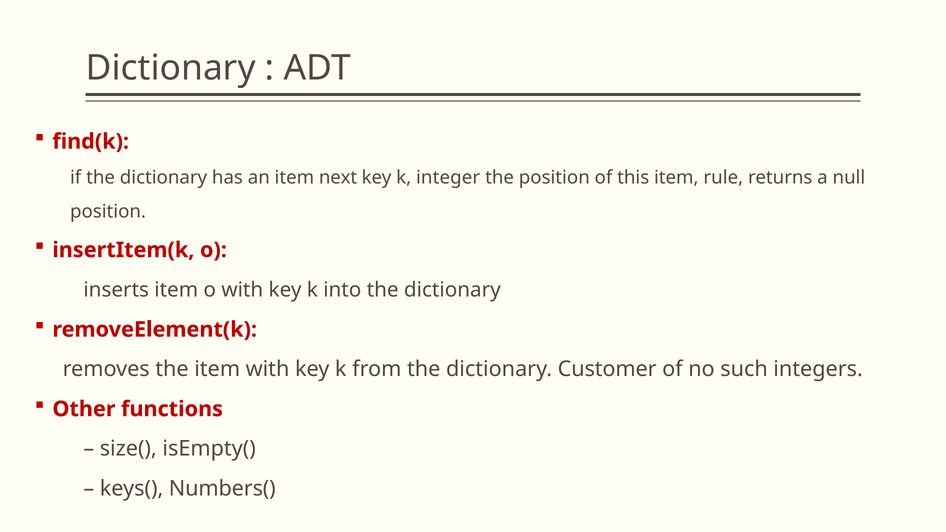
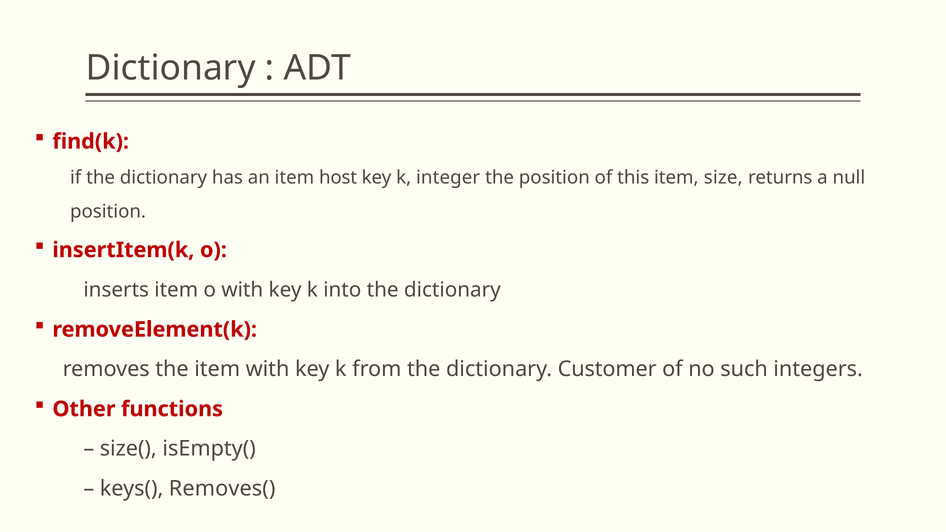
next: next -> host
rule: rule -> size
Numbers(: Numbers( -> Removes(
